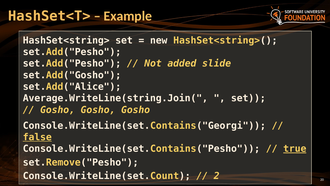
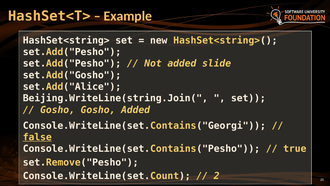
Average.WriteLine(string.Join(: Average.WriteLine(string.Join( -> Beijing.WriteLine(string.Join(
Gosho at (136, 110): Gosho -> Added
true underline: present -> none
